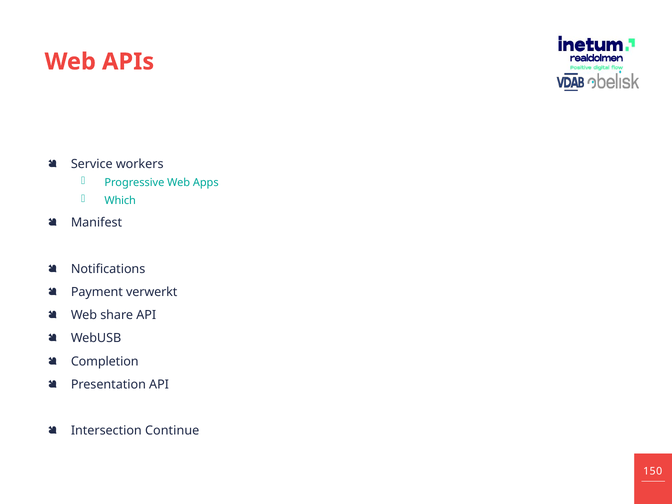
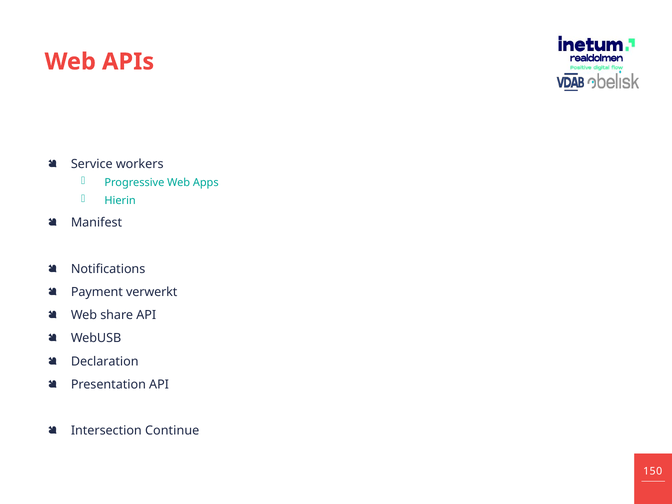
Which: Which -> Hierin
Completion: Completion -> Declaration
